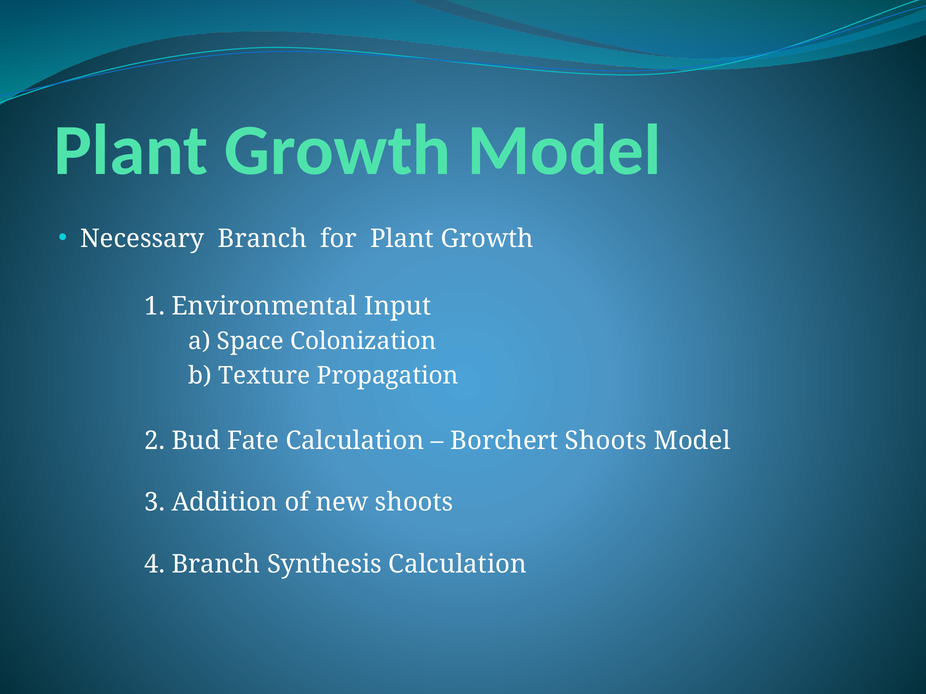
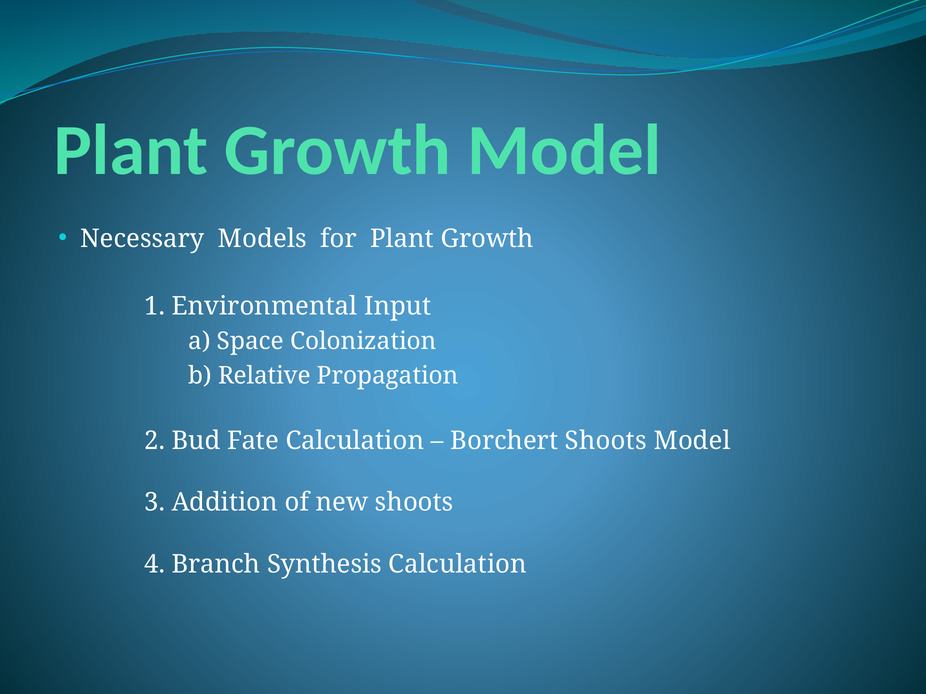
Necessary Branch: Branch -> Models
Texture: Texture -> Relative
